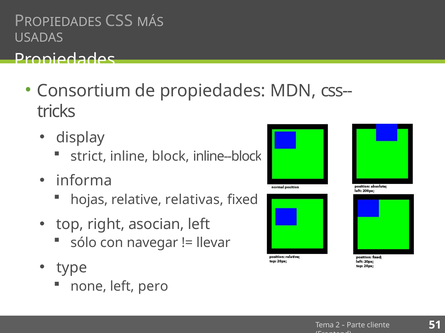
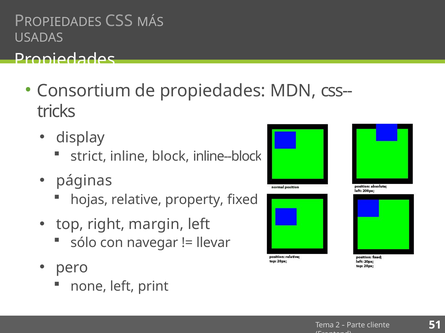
informa: informa -> páginas
relativas: relativas -> property
asocian: asocian -> margin
type: type -> pero
pero: pero -> print
